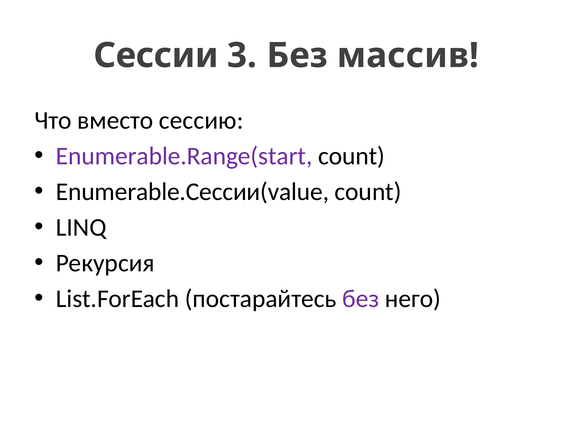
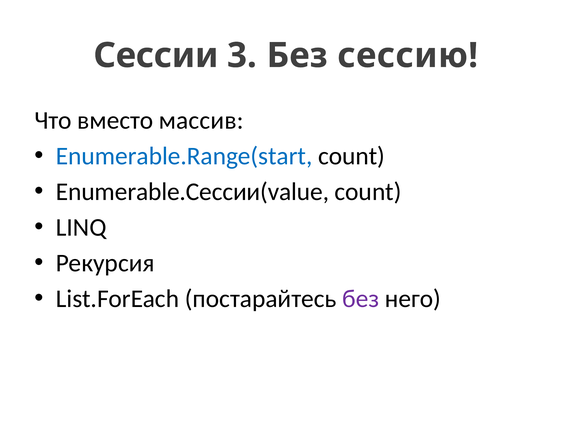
массив: массив -> сессию
сессию: сессию -> массив
Enumerable.Range(start colour: purple -> blue
